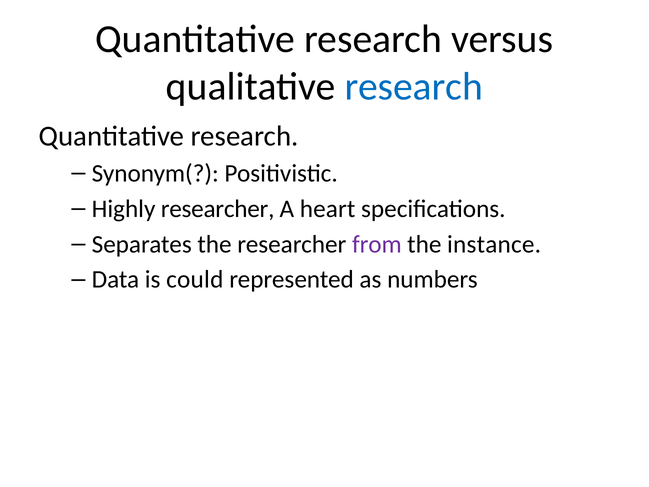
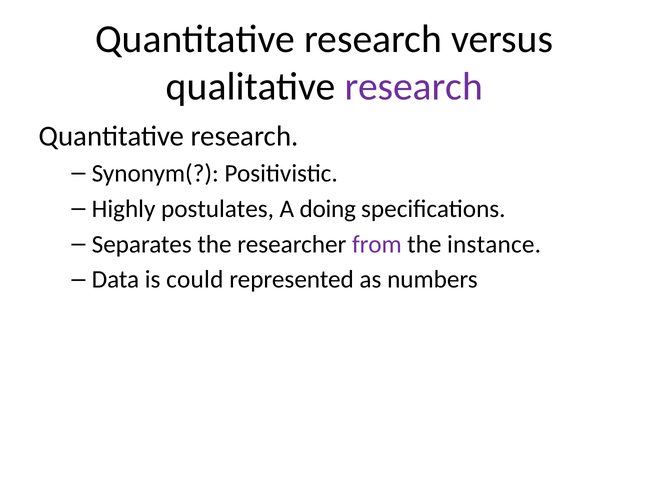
research at (414, 87) colour: blue -> purple
Highly researcher: researcher -> postulates
heart: heart -> doing
